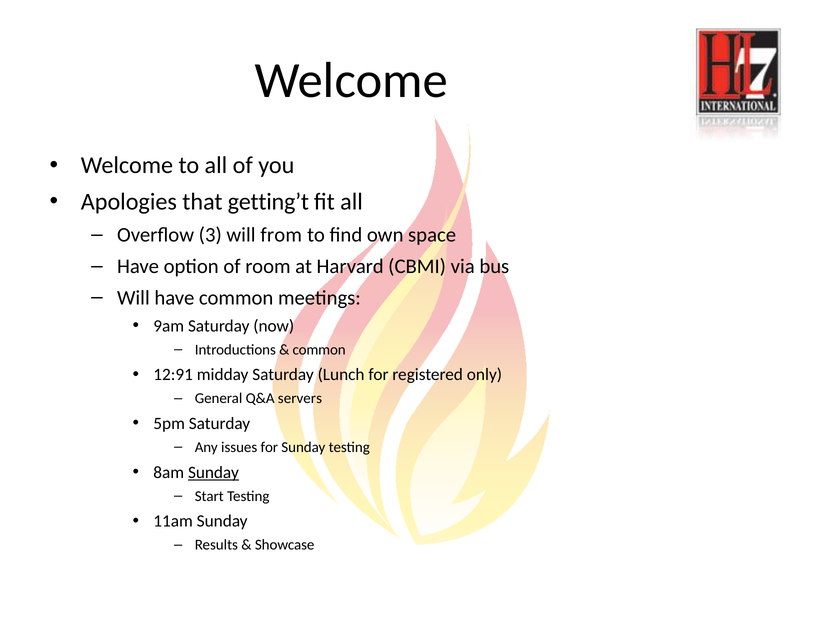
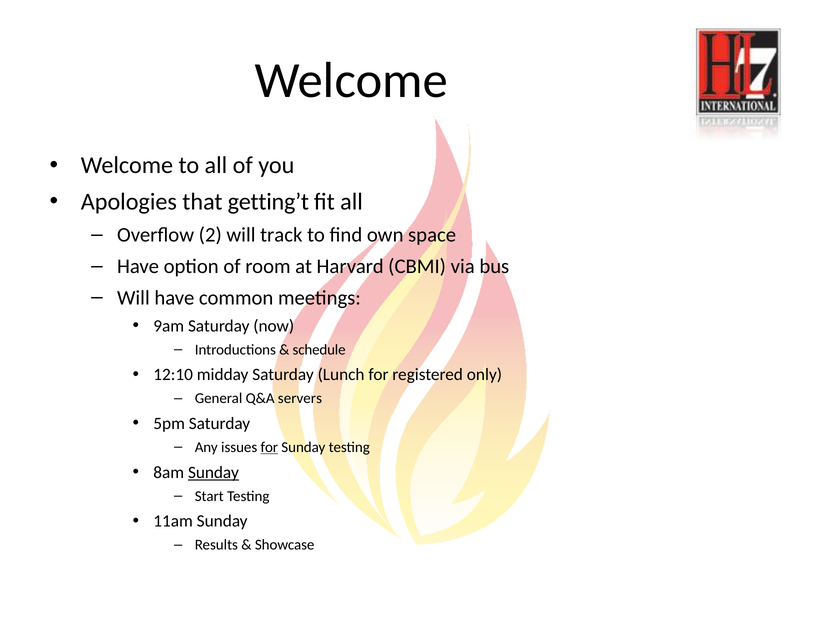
3: 3 -> 2
from: from -> track
common at (319, 350): common -> schedule
12:91: 12:91 -> 12:10
for at (269, 447) underline: none -> present
